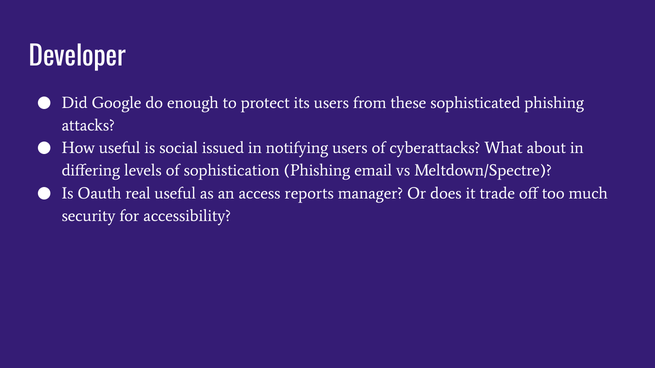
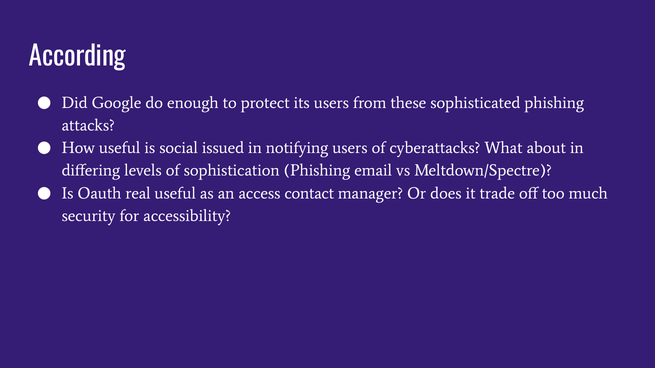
Developer: Developer -> According
reports: reports -> contact
